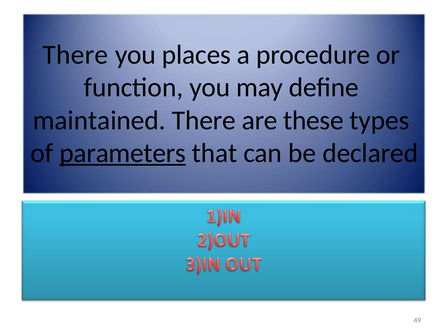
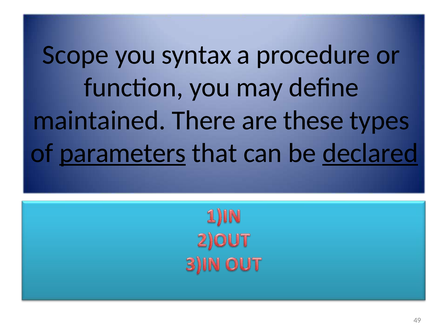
There at (75, 55): There -> Scope
places: places -> syntax
declared underline: none -> present
